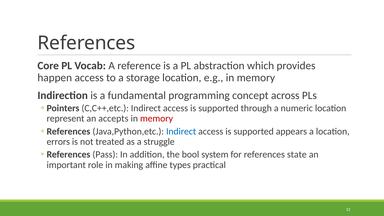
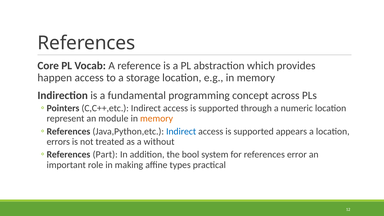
accepts: accepts -> module
memory at (157, 119) colour: red -> orange
struggle: struggle -> without
Pass: Pass -> Part
state: state -> error
